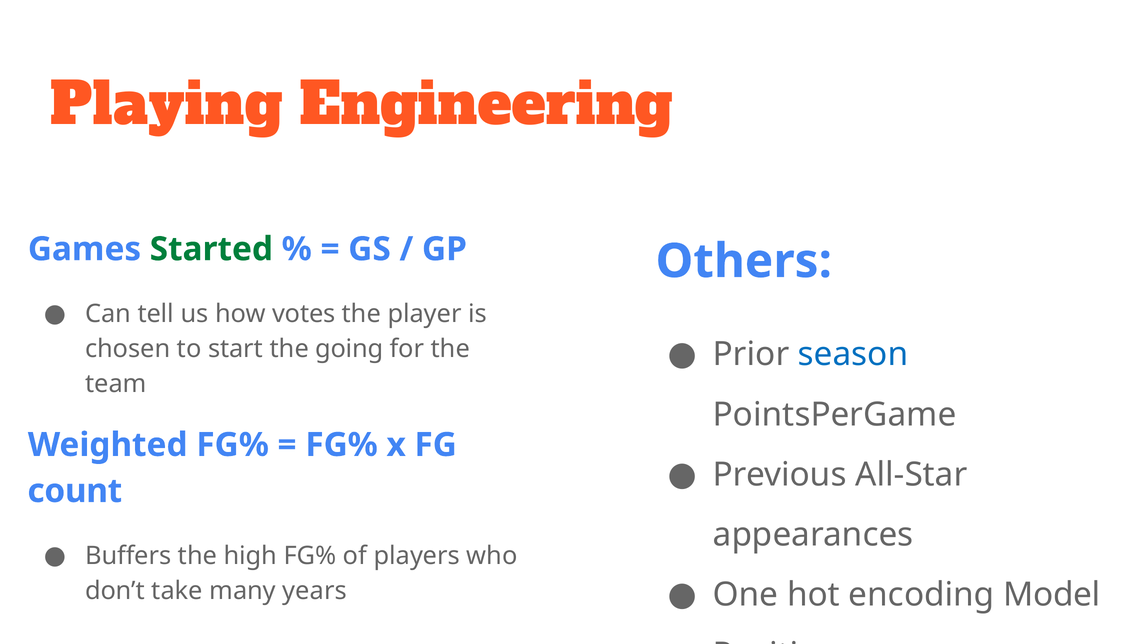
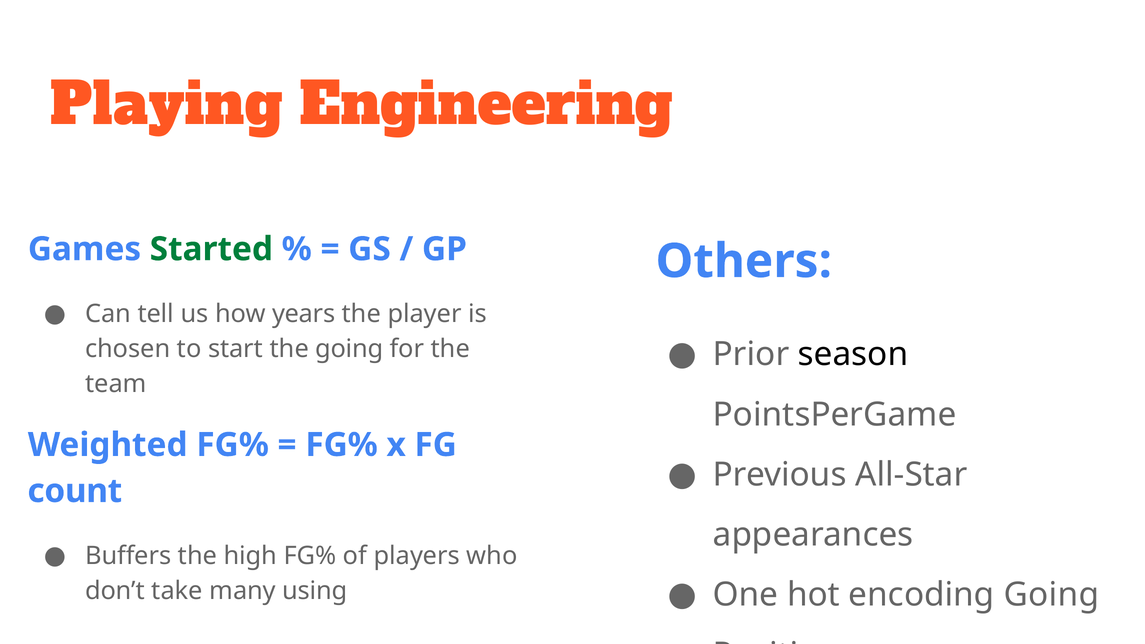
votes: votes -> years
season colour: blue -> black
encoding Model: Model -> Going
years: years -> using
